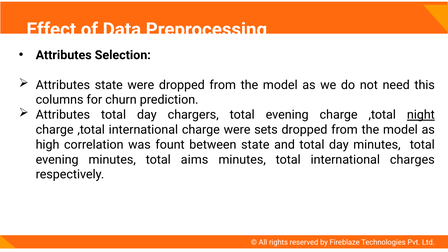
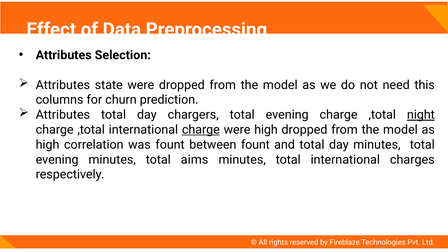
charge at (201, 130) underline: none -> present
were sets: sets -> high
between state: state -> fount
